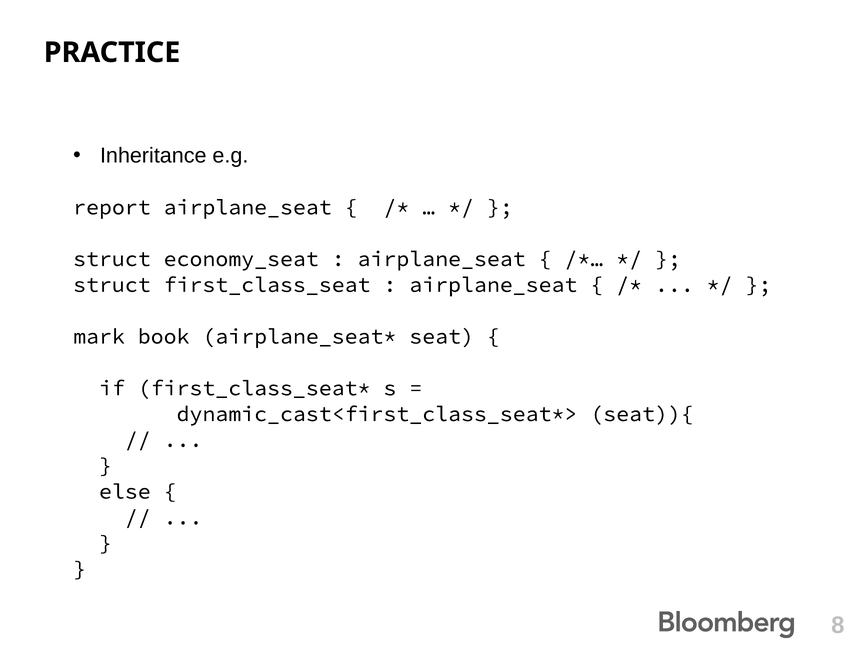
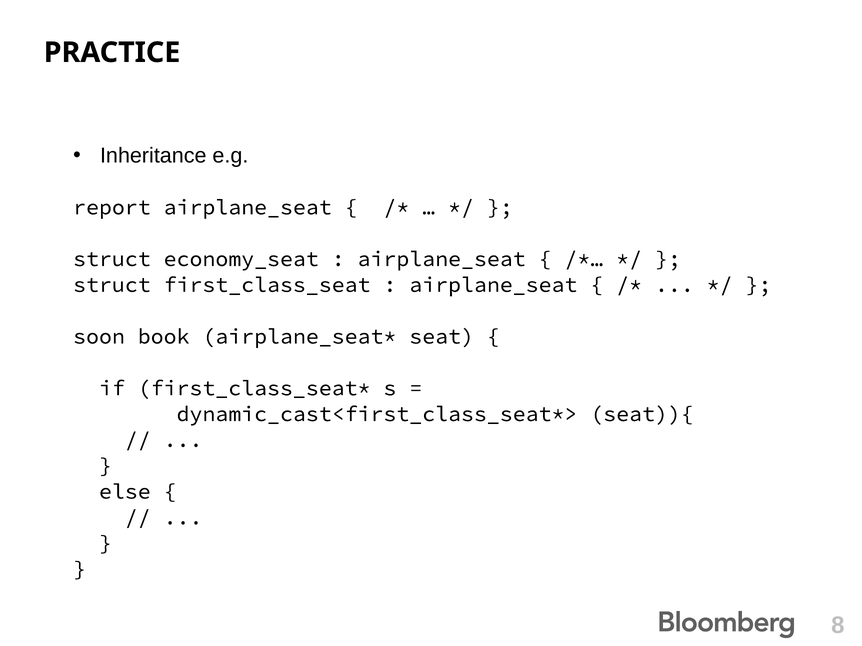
mark: mark -> soon
